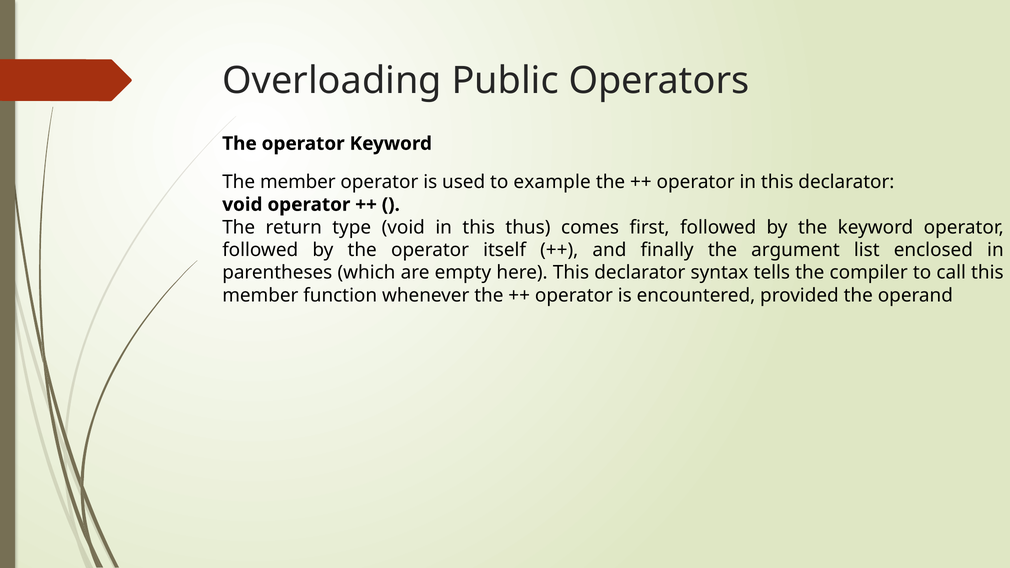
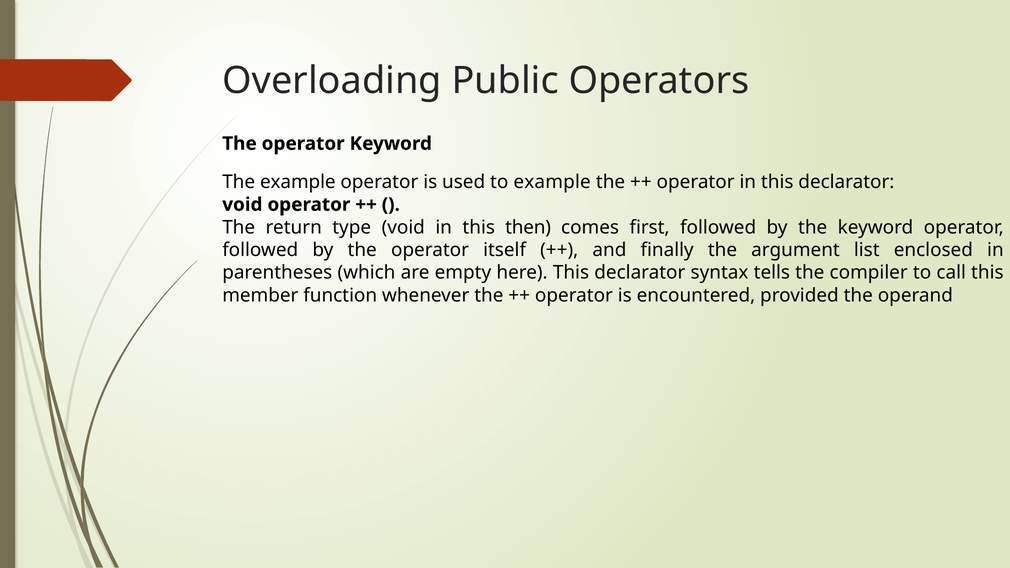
The member: member -> example
thus: thus -> then
